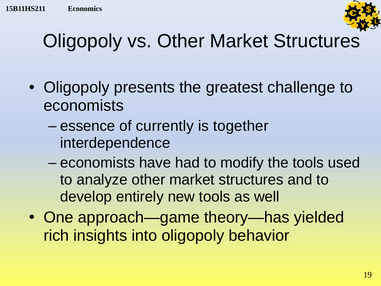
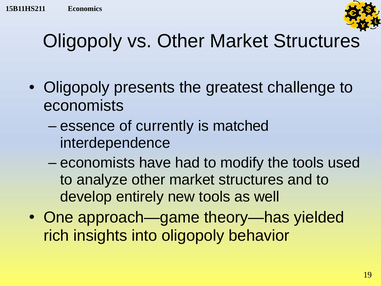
together: together -> matched
